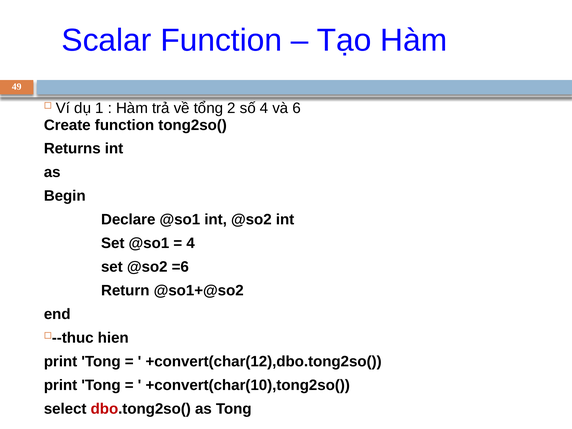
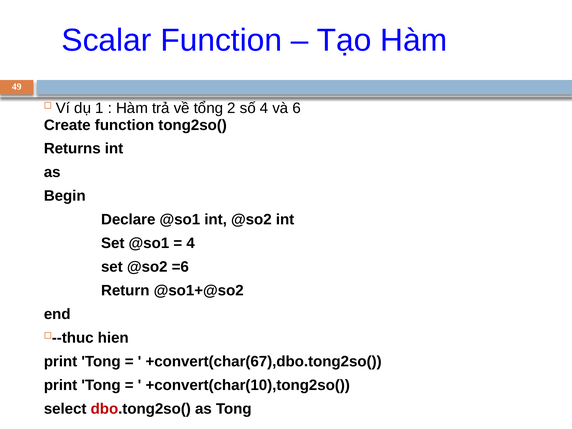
+convert(char(12),dbo.tong2so(: +convert(char(12),dbo.tong2so( -> +convert(char(67),dbo.tong2so(
